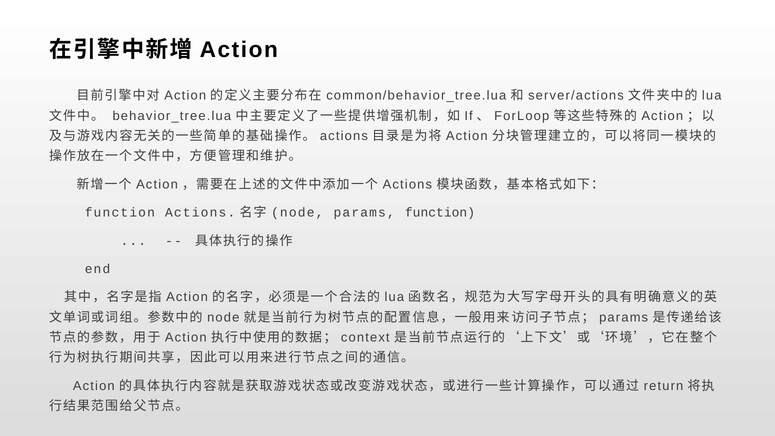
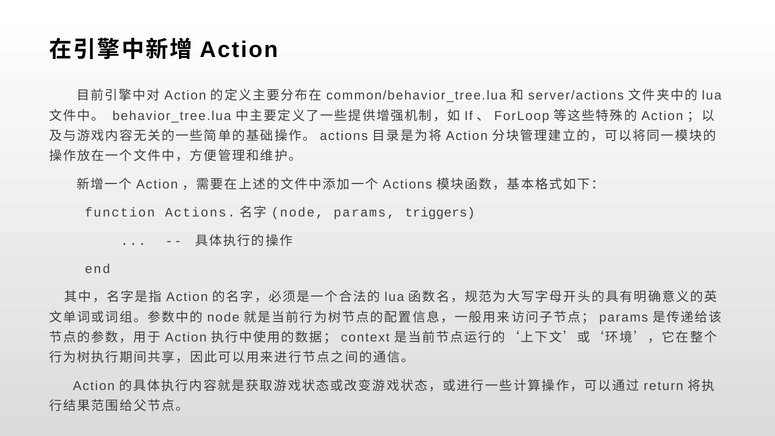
params function: function -> triggers
